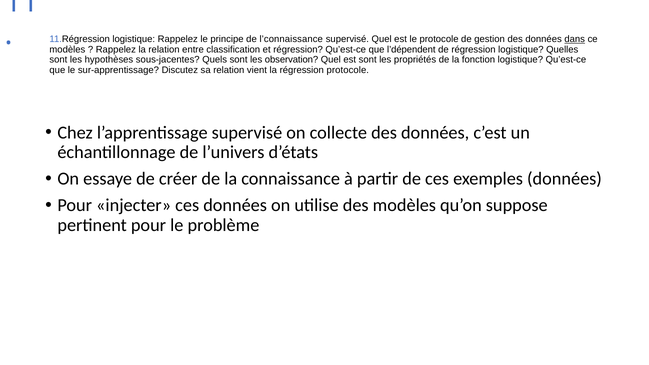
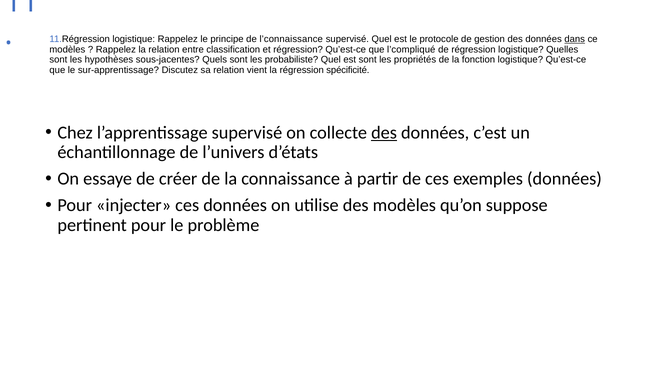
l’dépendent: l’dépendent -> l’compliqué
observation: observation -> probabiliste
régression protocole: protocole -> spécificité
des at (384, 133) underline: none -> present
